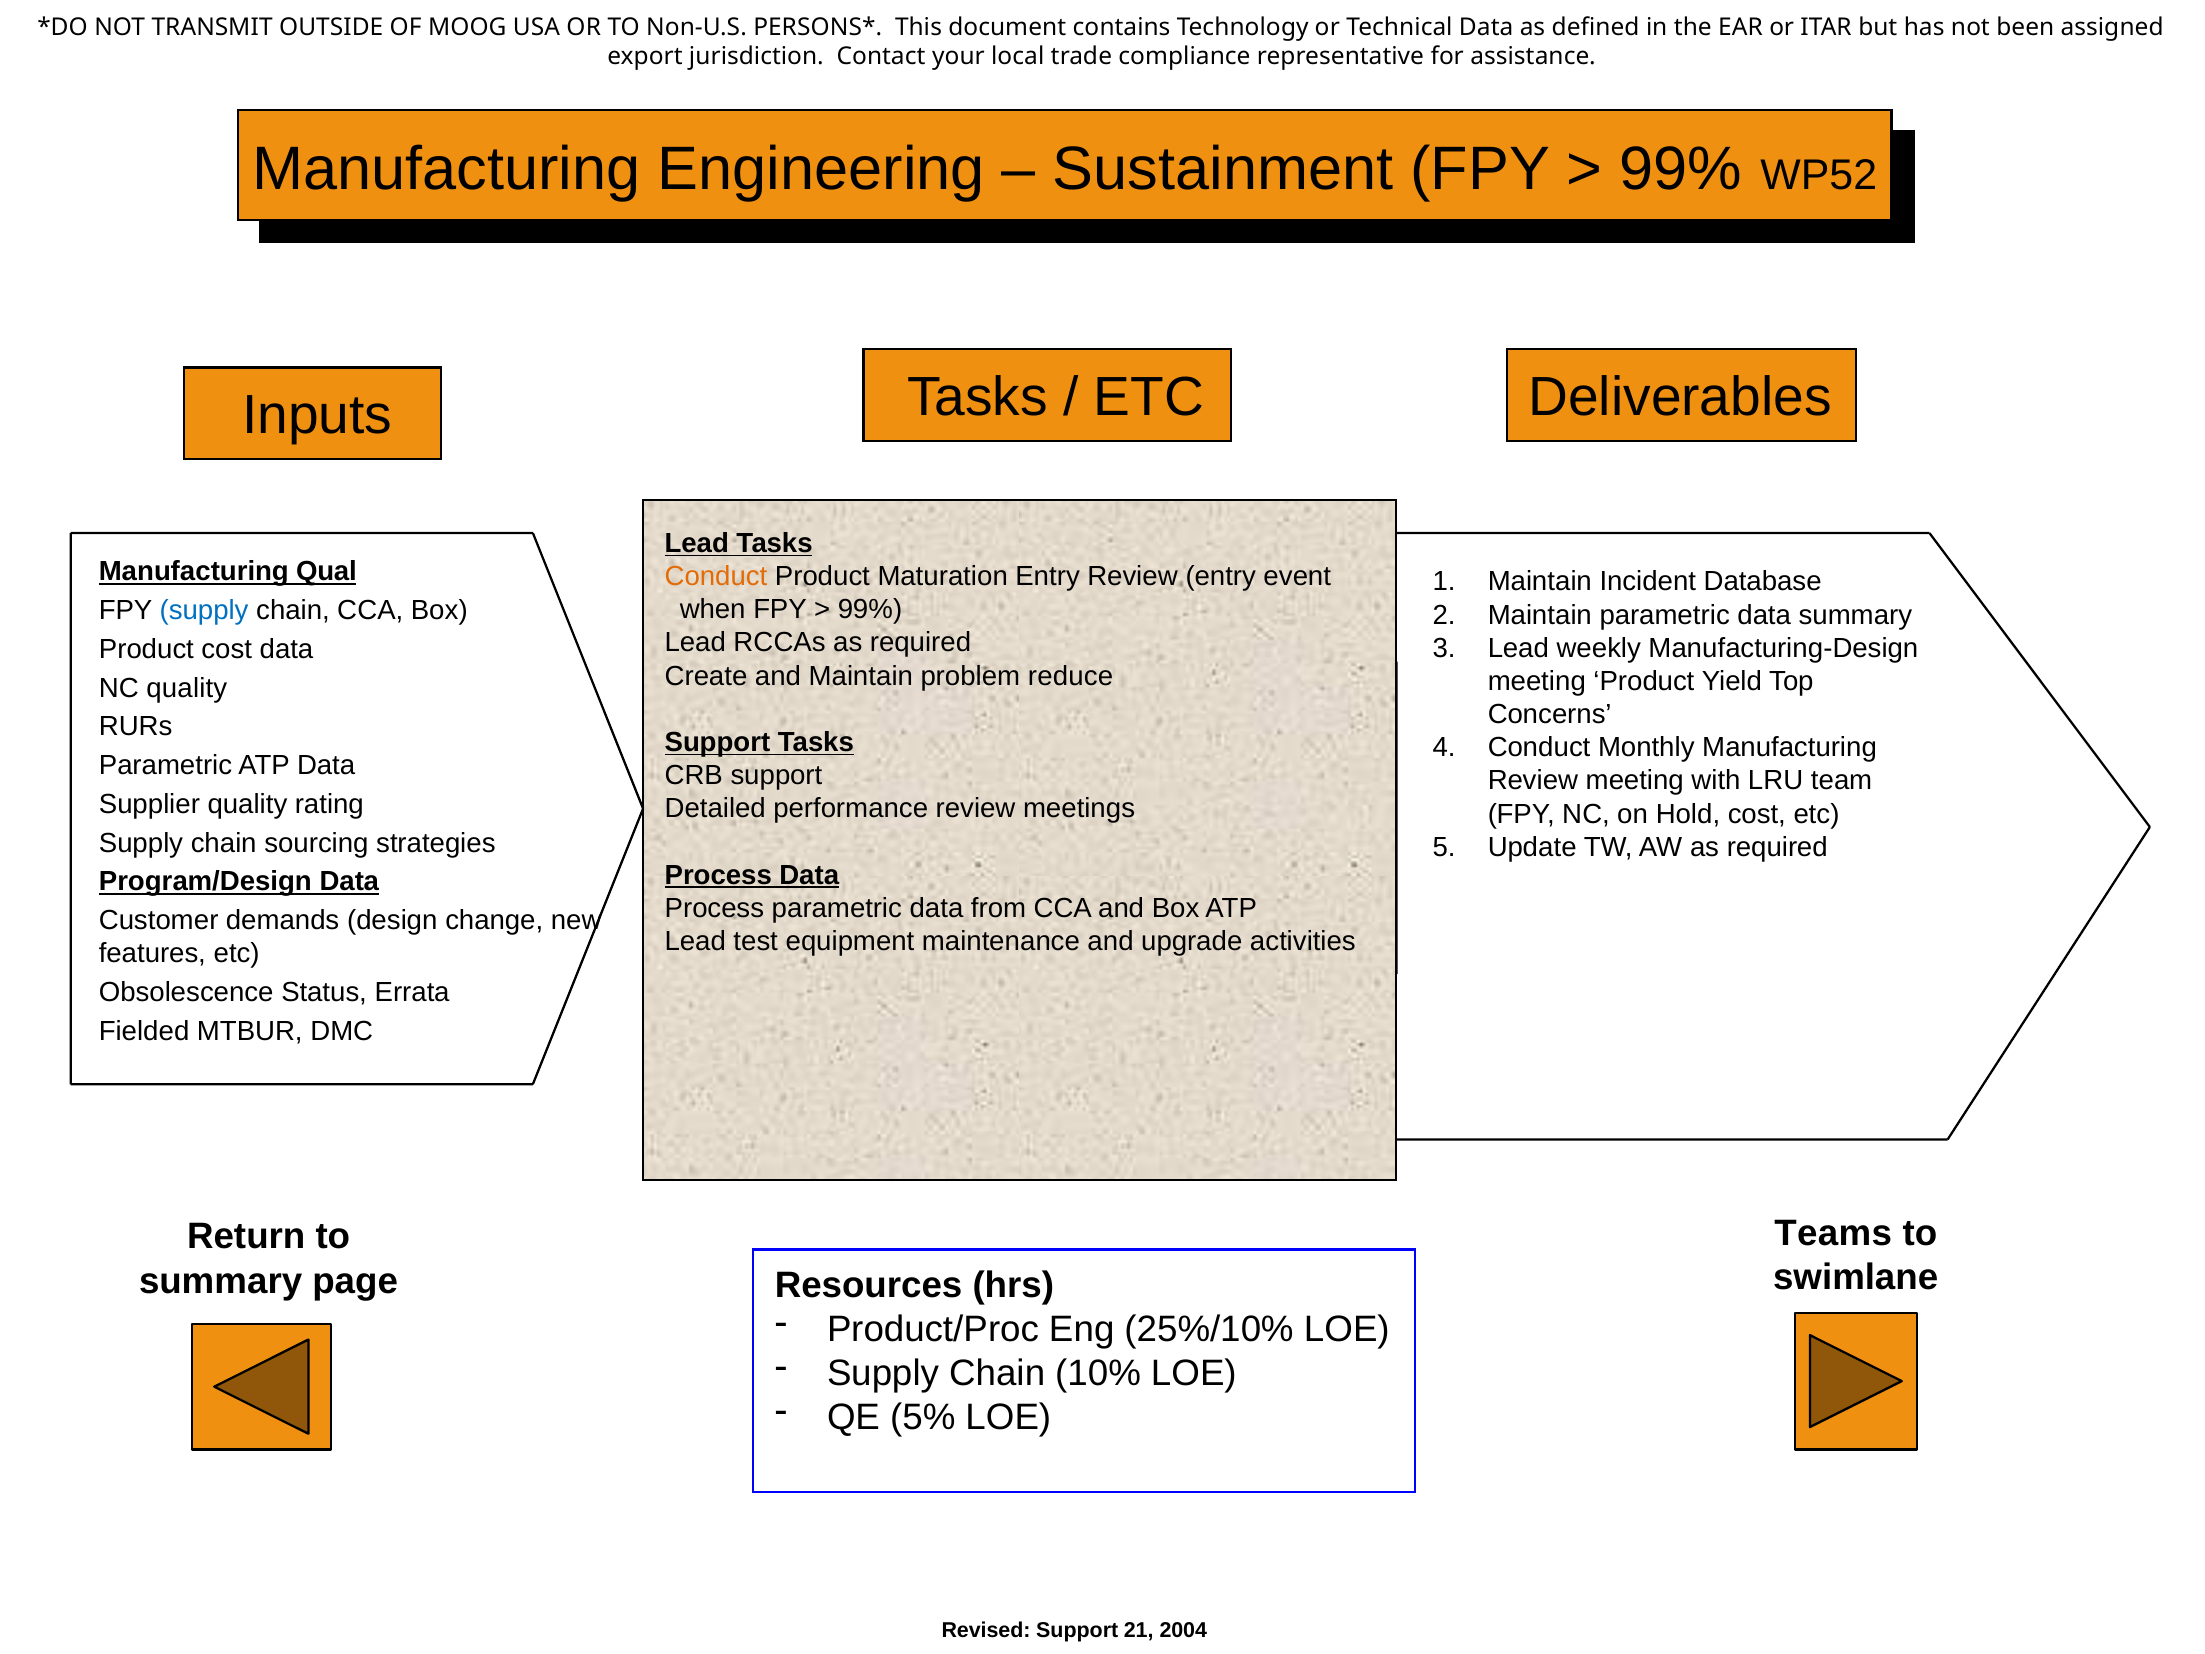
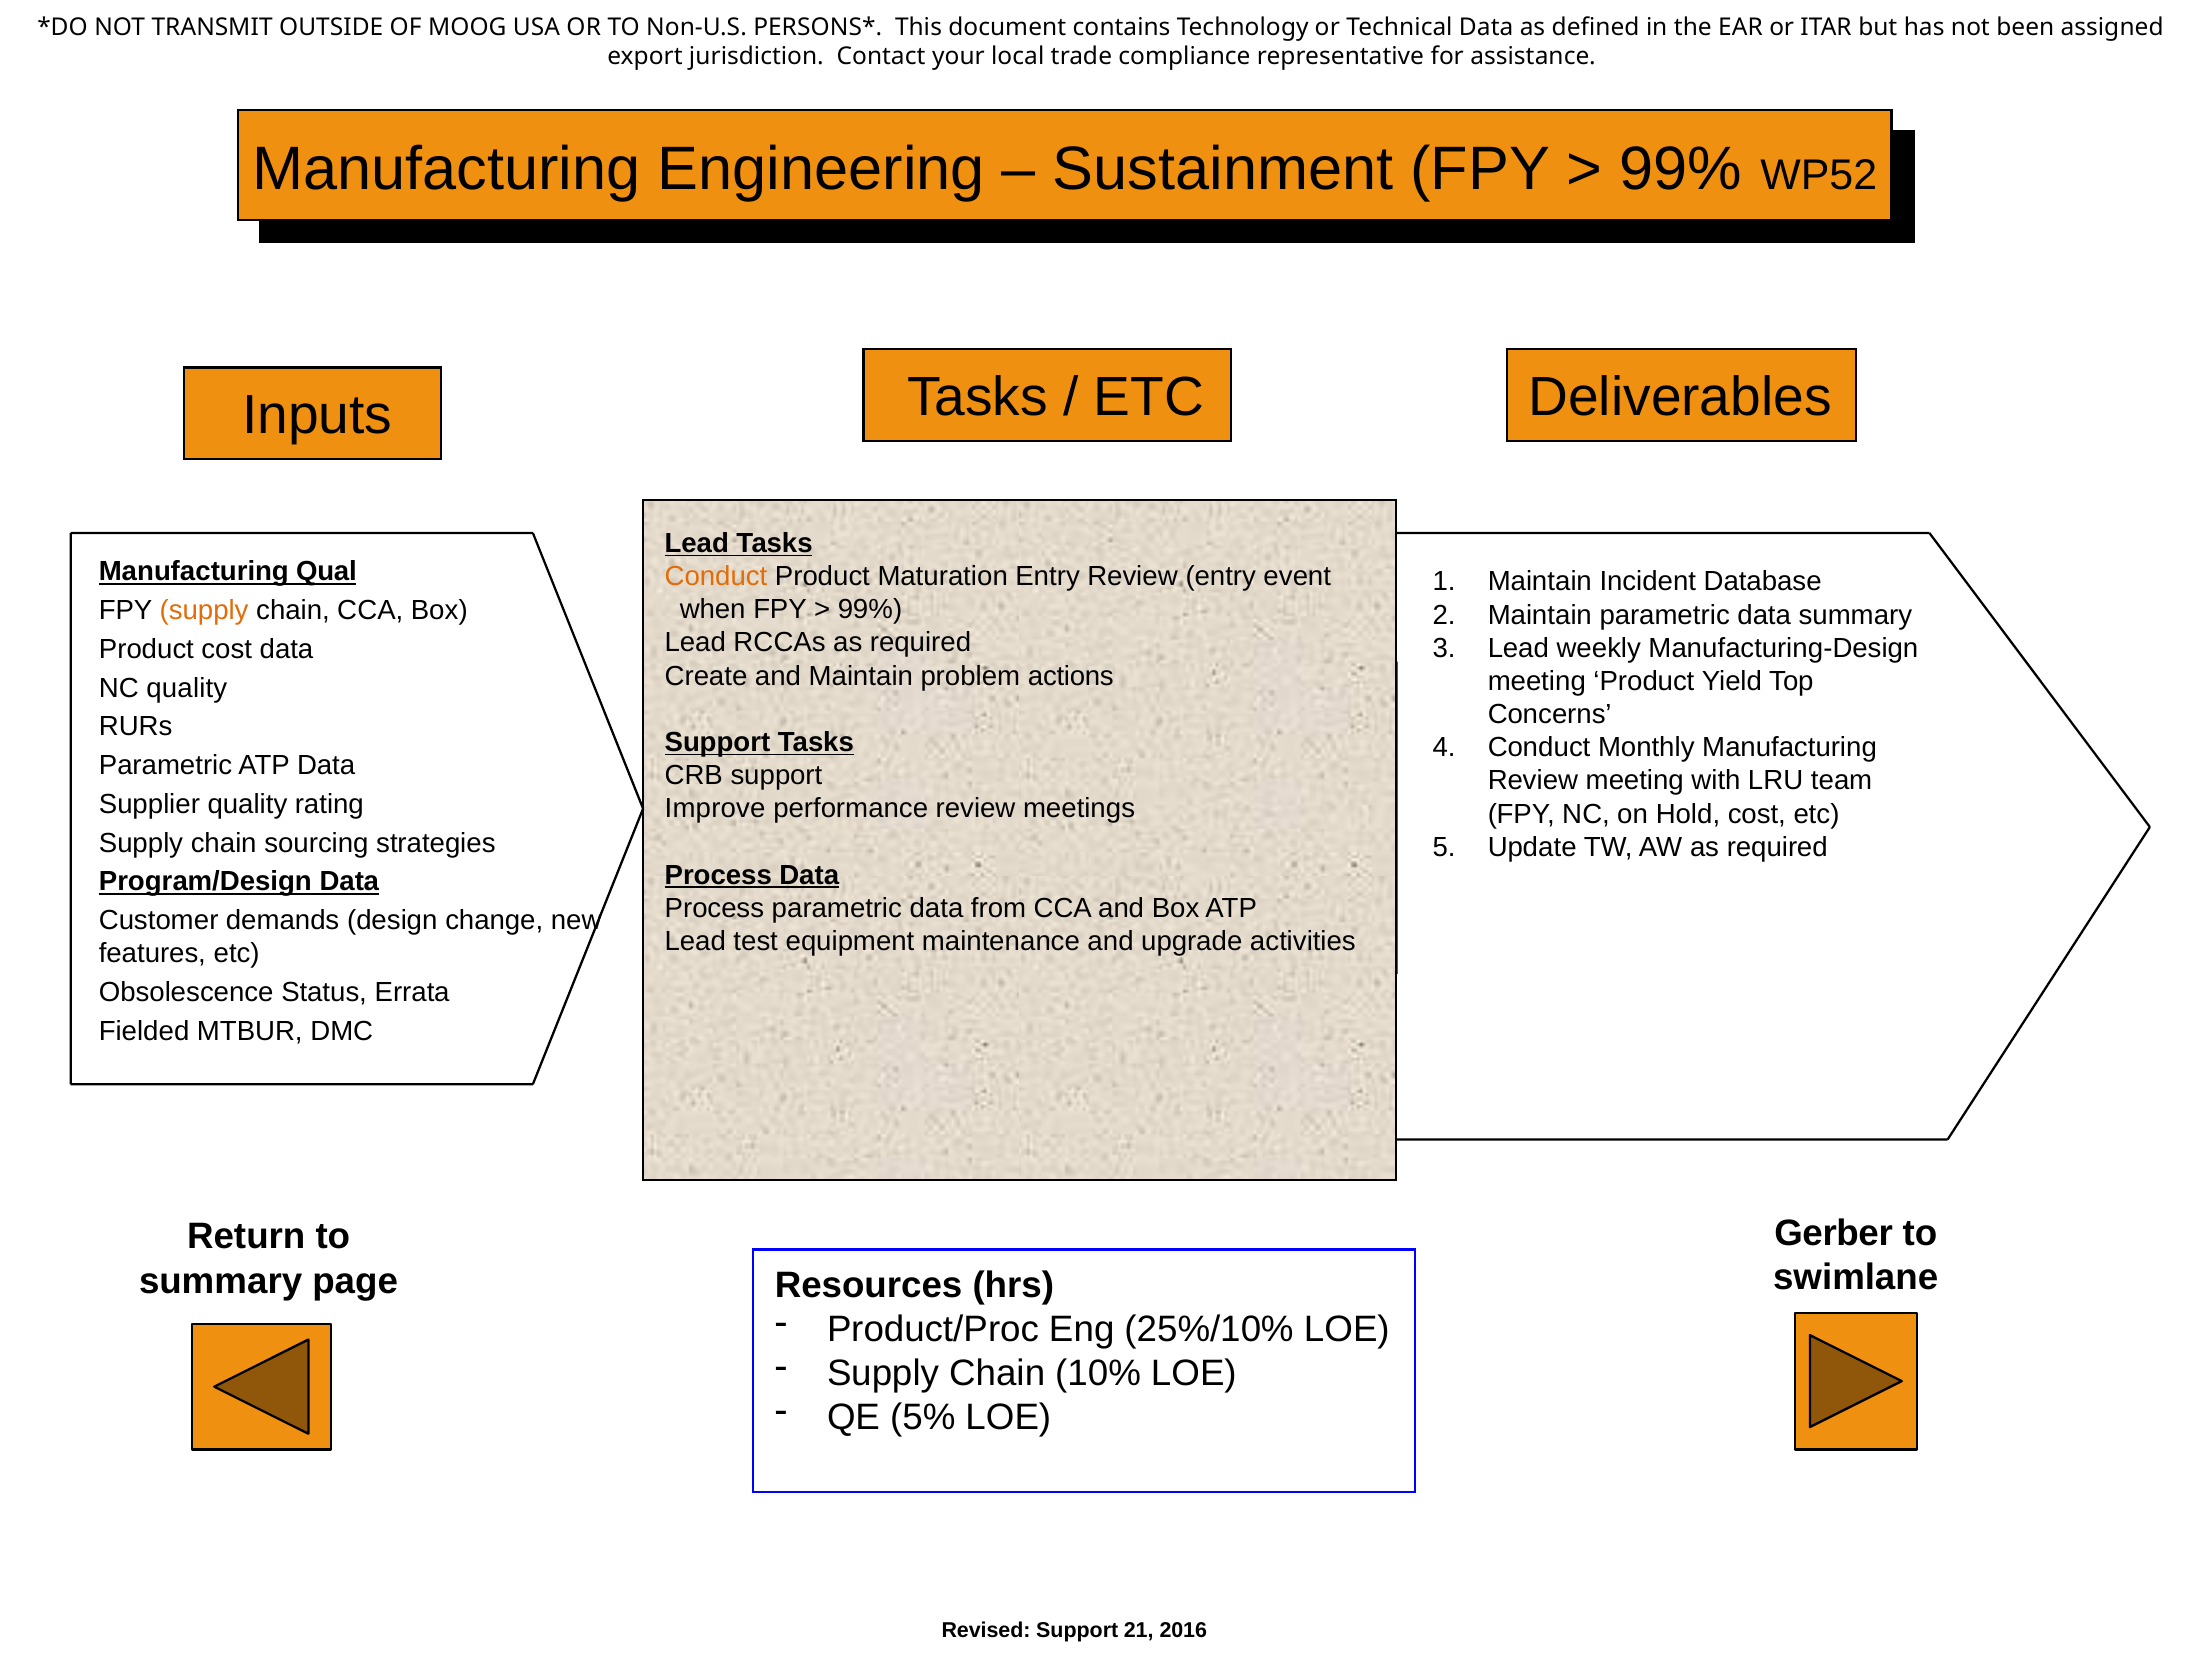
supply at (204, 610) colour: blue -> orange
reduce: reduce -> actions
Detailed: Detailed -> Improve
Teams: Teams -> Gerber
2004: 2004 -> 2016
